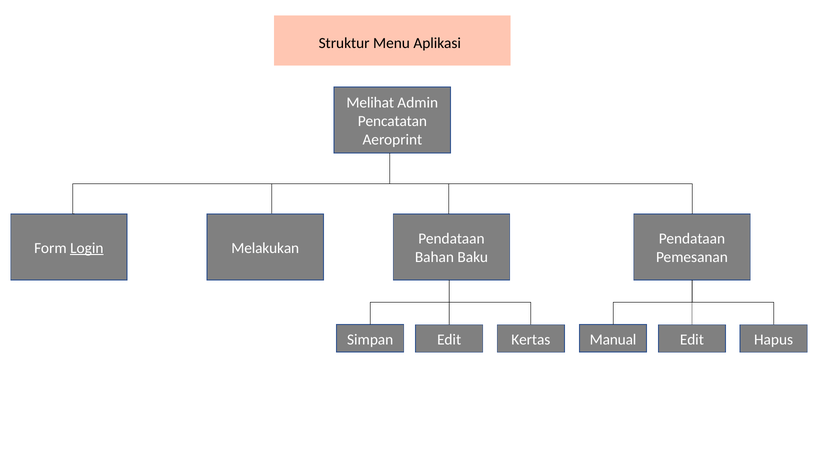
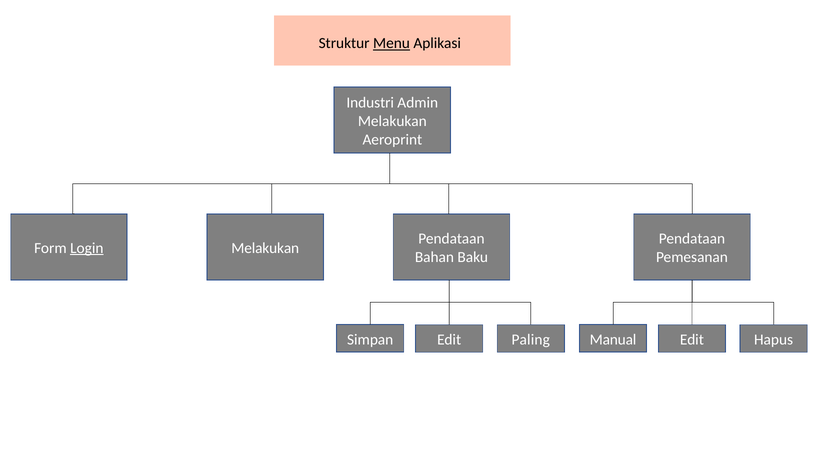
Menu underline: none -> present
Melihat: Melihat -> Industri
Pencatatan at (392, 121): Pencatatan -> Melakukan
Kertas: Kertas -> Paling
